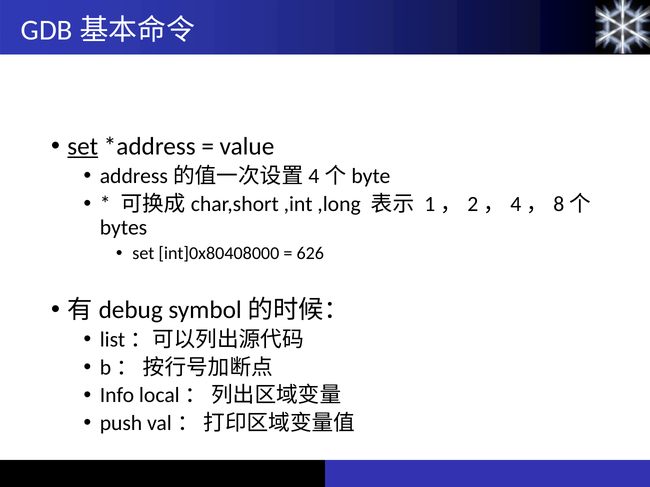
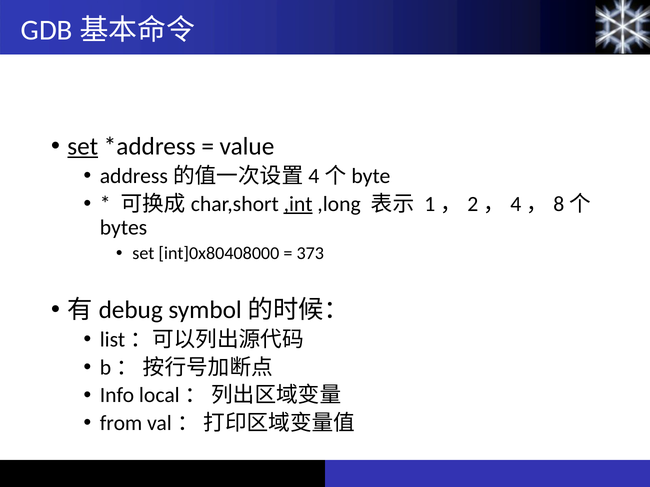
,int underline: none -> present
626: 626 -> 373
push: push -> from
